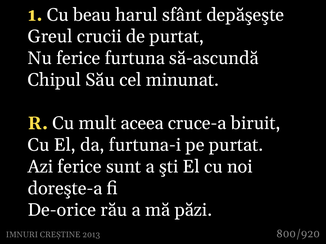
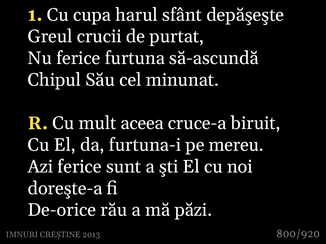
beau: beau -> cupa
pe purtat: purtat -> mereu
